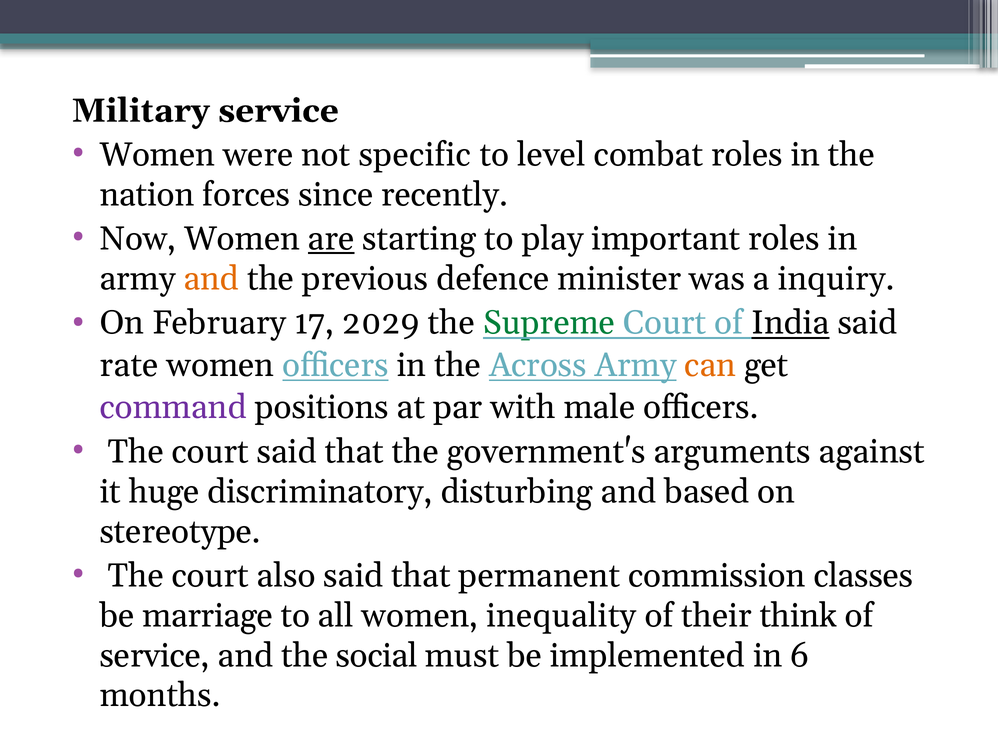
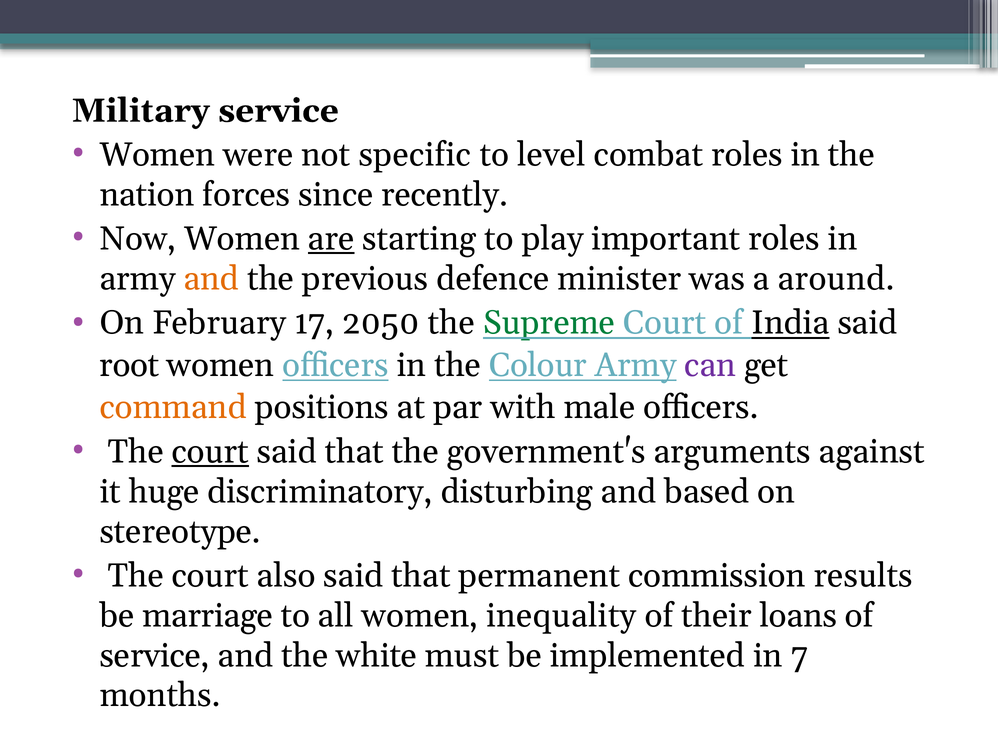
inquiry: inquiry -> around
2029: 2029 -> 2050
rate: rate -> root
Across: Across -> Colour
can colour: orange -> purple
command colour: purple -> orange
court at (210, 451) underline: none -> present
classes: classes -> results
think: think -> loans
social: social -> white
6: 6 -> 7
